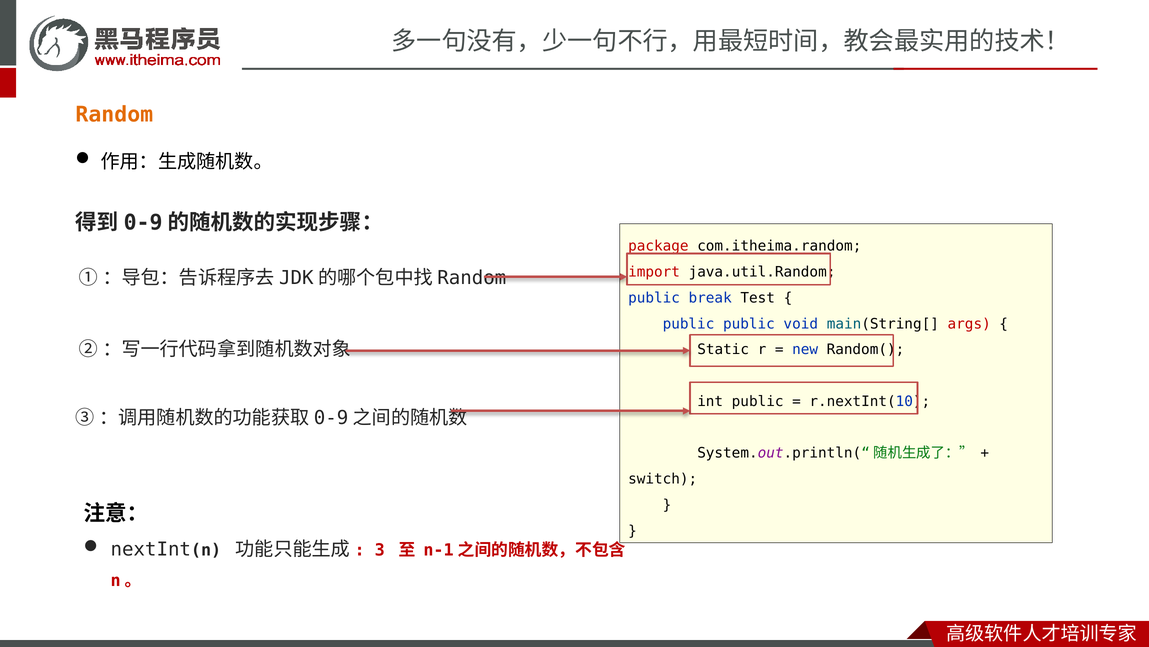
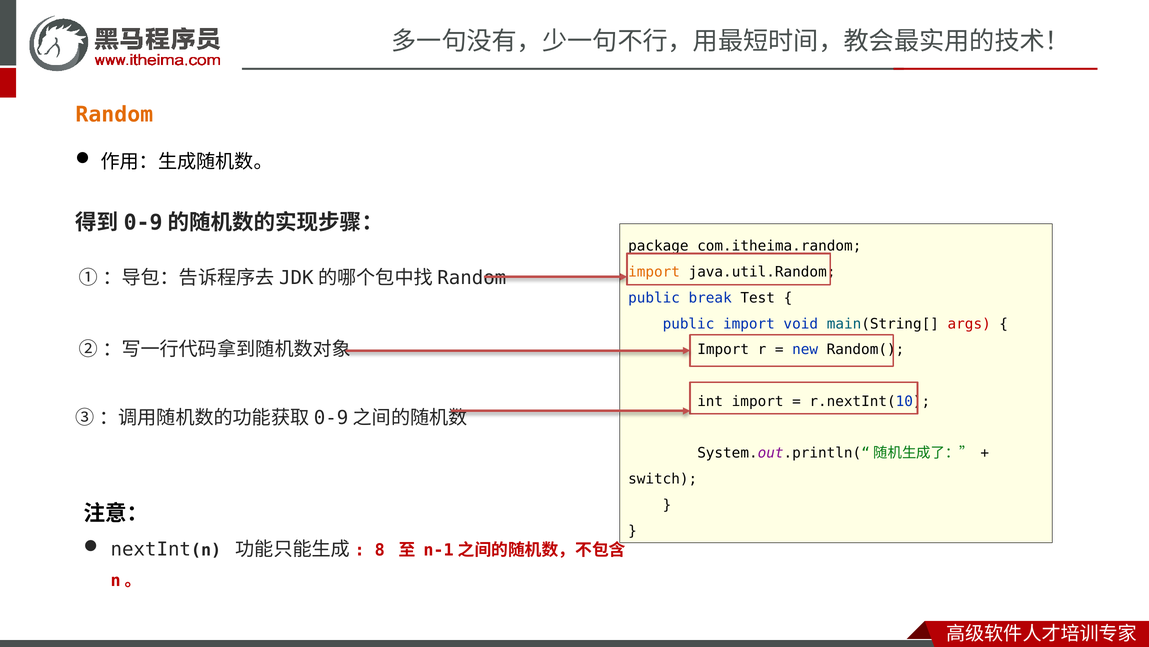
package colour: red -> black
import at (654, 272) colour: red -> orange
public public: public -> import
Static at (723, 349): Static -> Import
int public: public -> import
3: 3 -> 8
